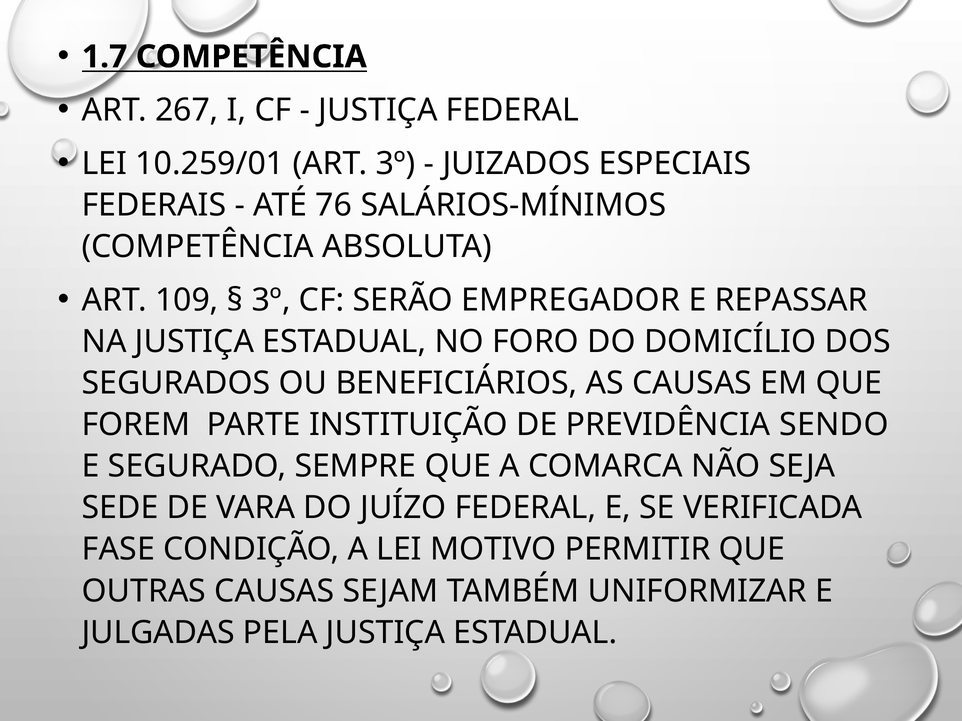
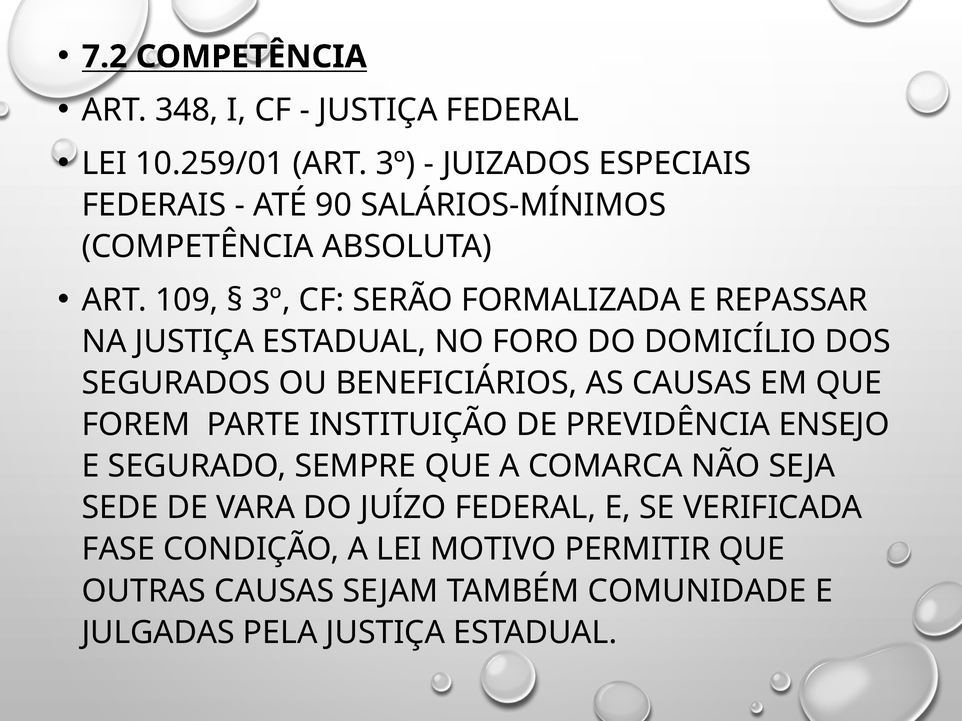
1.7: 1.7 -> 7.2
267: 267 -> 348
76: 76 -> 90
EMPREGADOR: EMPREGADOR -> FORMALIZADA
SENDO: SENDO -> ENSEJO
UNIFORMIZAR: UNIFORMIZAR -> COMUNIDADE
